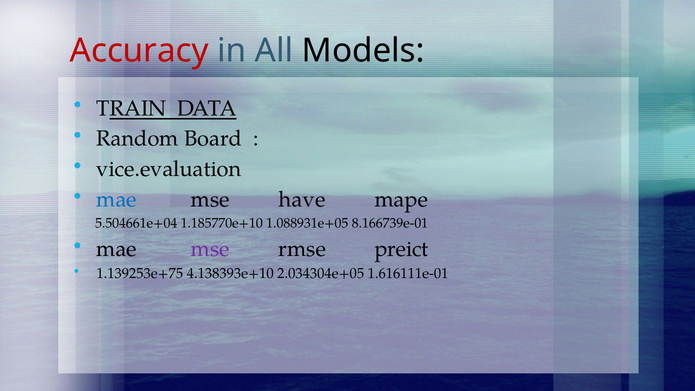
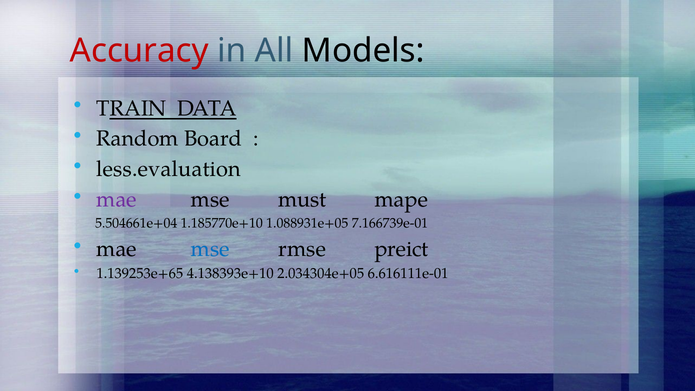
vice.evaluation: vice.evaluation -> less.evaluation
mae at (117, 200) colour: blue -> purple
have: have -> must
8.166739e-01: 8.166739e-01 -> 7.166739e-01
mse at (210, 249) colour: purple -> blue
1.139253e+75: 1.139253e+75 -> 1.139253e+65
1.616111e-01: 1.616111e-01 -> 6.616111e-01
